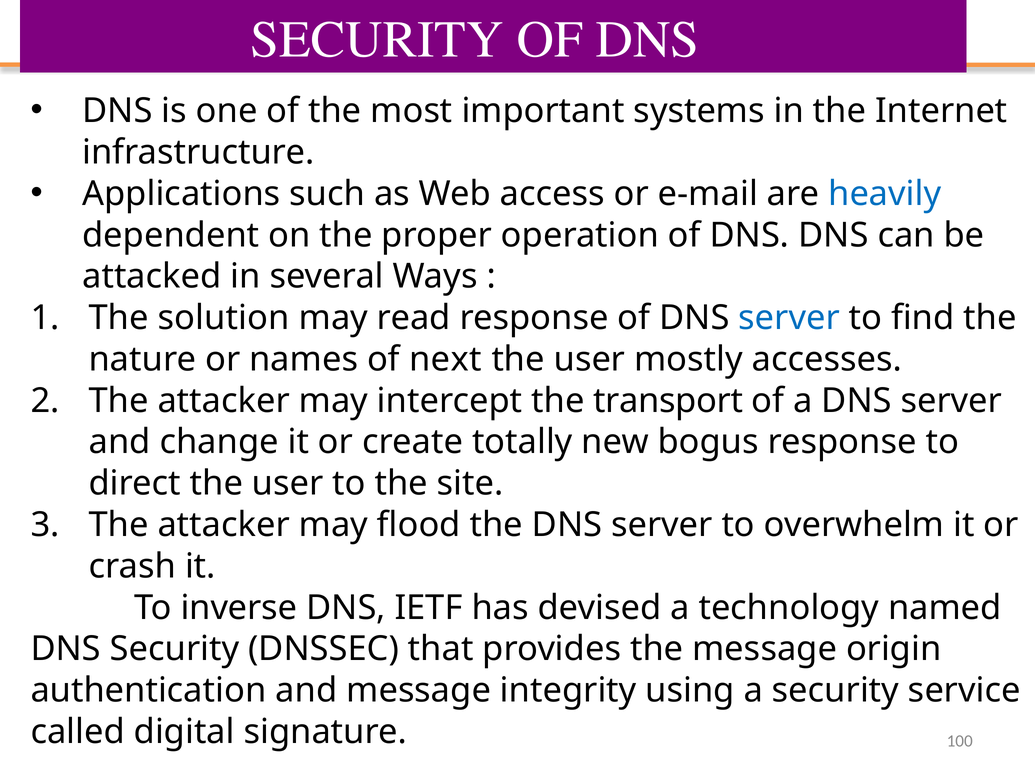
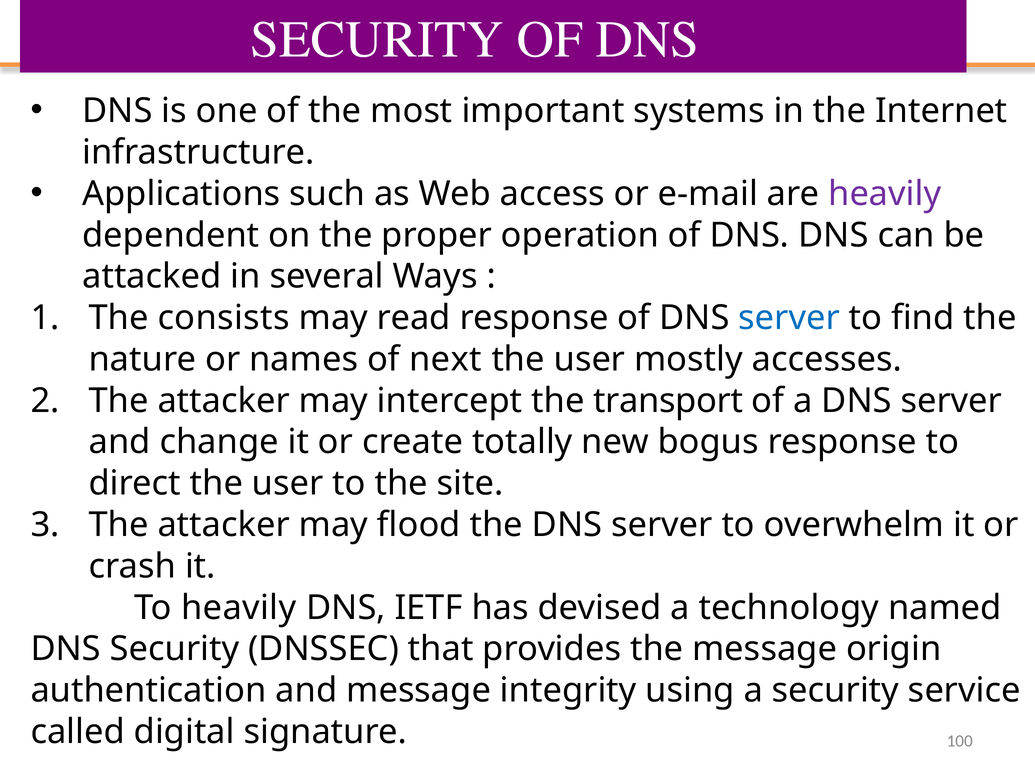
heavily at (885, 194) colour: blue -> purple
solution: solution -> consists
To inverse: inverse -> heavily
